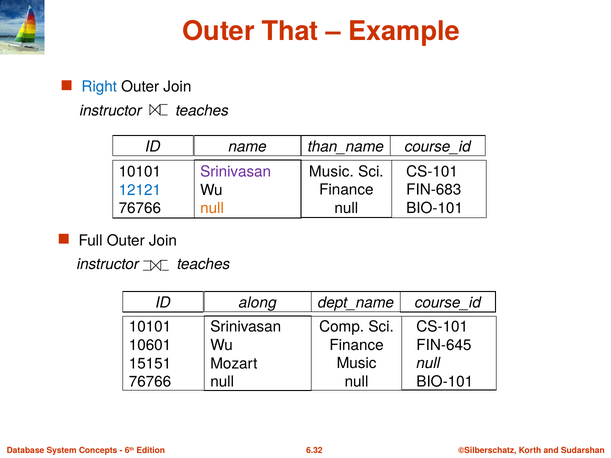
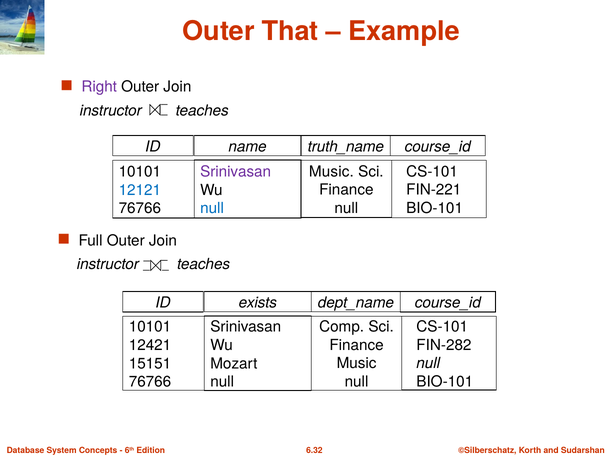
Right colour: blue -> purple
than_name: than_name -> truth_name
FIN-683: FIN-683 -> FIN-221
null at (212, 209) colour: orange -> blue
along: along -> exists
FIN-645: FIN-645 -> FIN-282
10601: 10601 -> 12421
